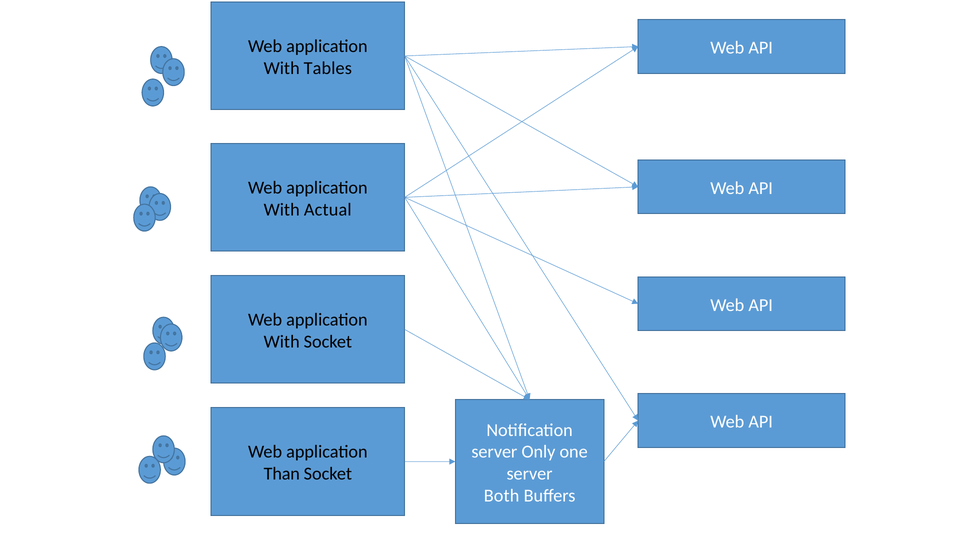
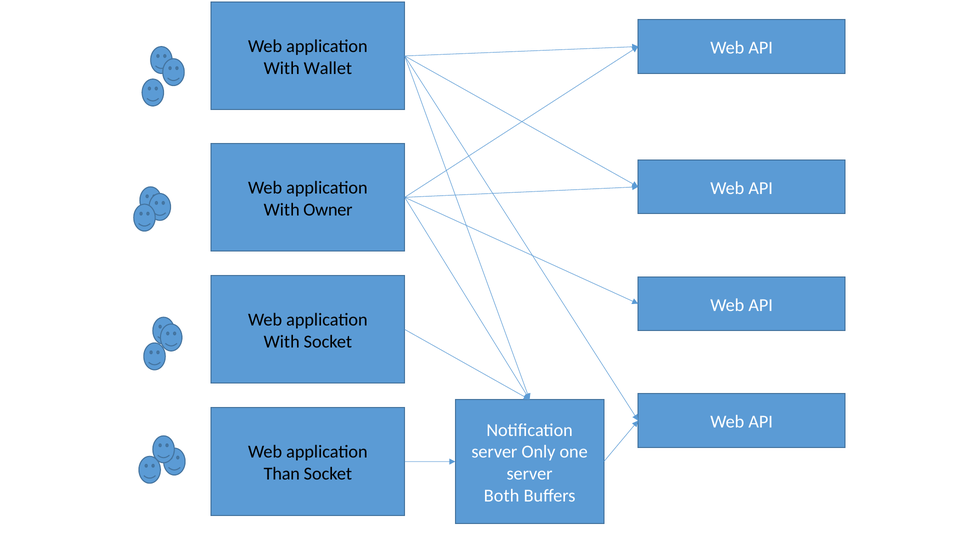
Tables: Tables -> Wallet
Actual: Actual -> Owner
